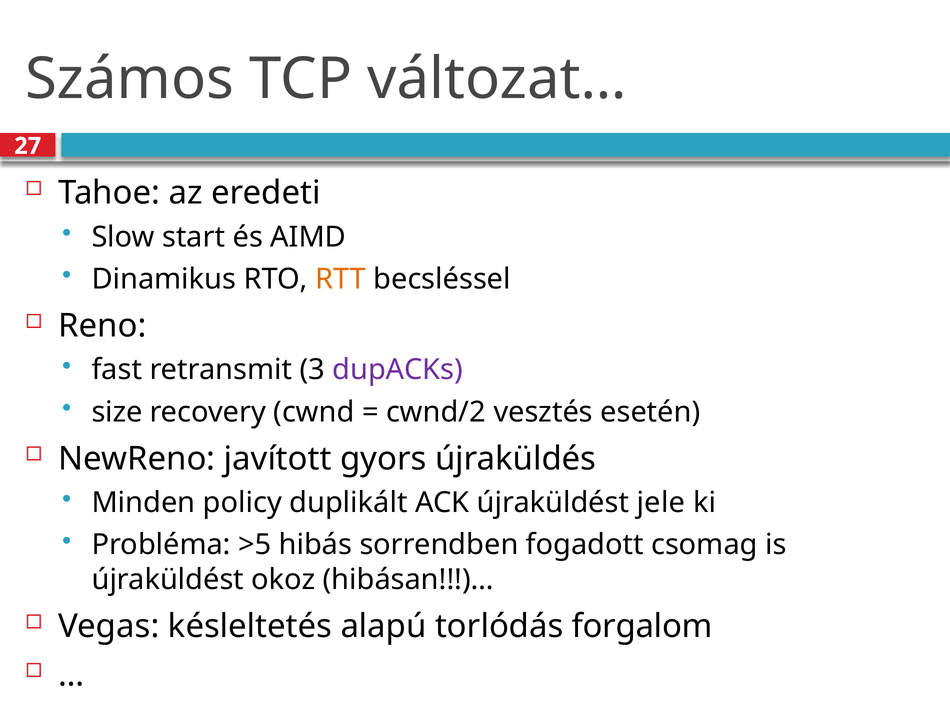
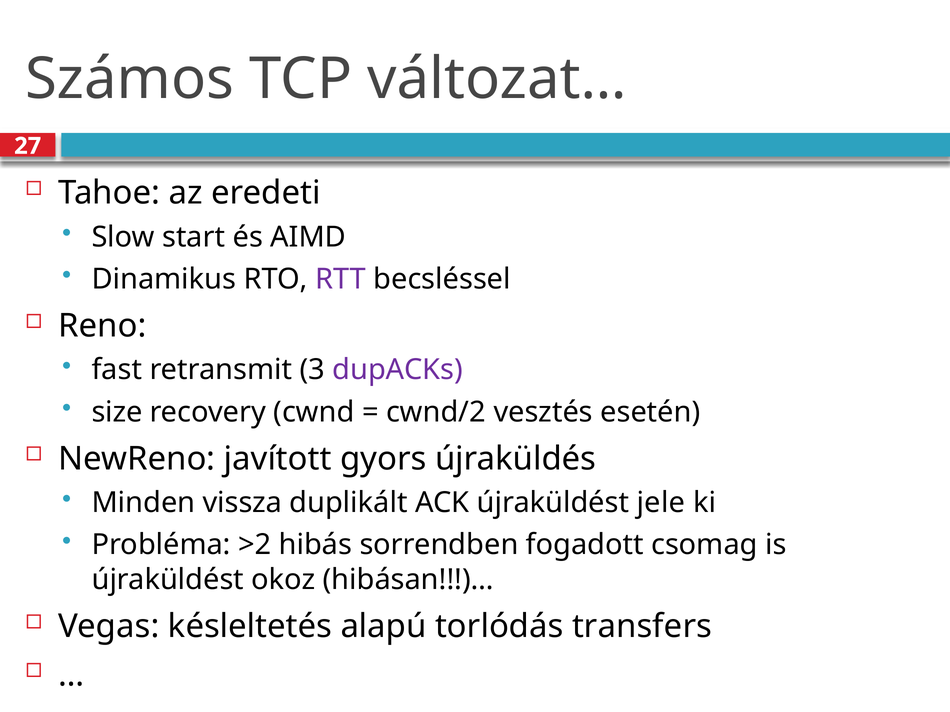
RTT colour: orange -> purple
policy: policy -> vissza
>5: >5 -> >2
forgalom: forgalom -> transfers
